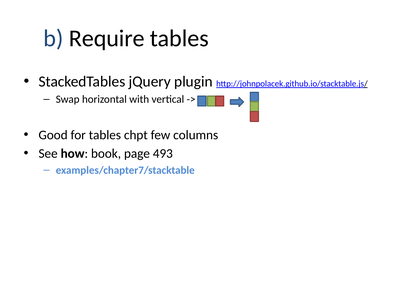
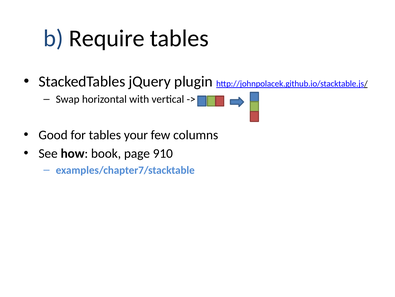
chpt: chpt -> your
493: 493 -> 910
